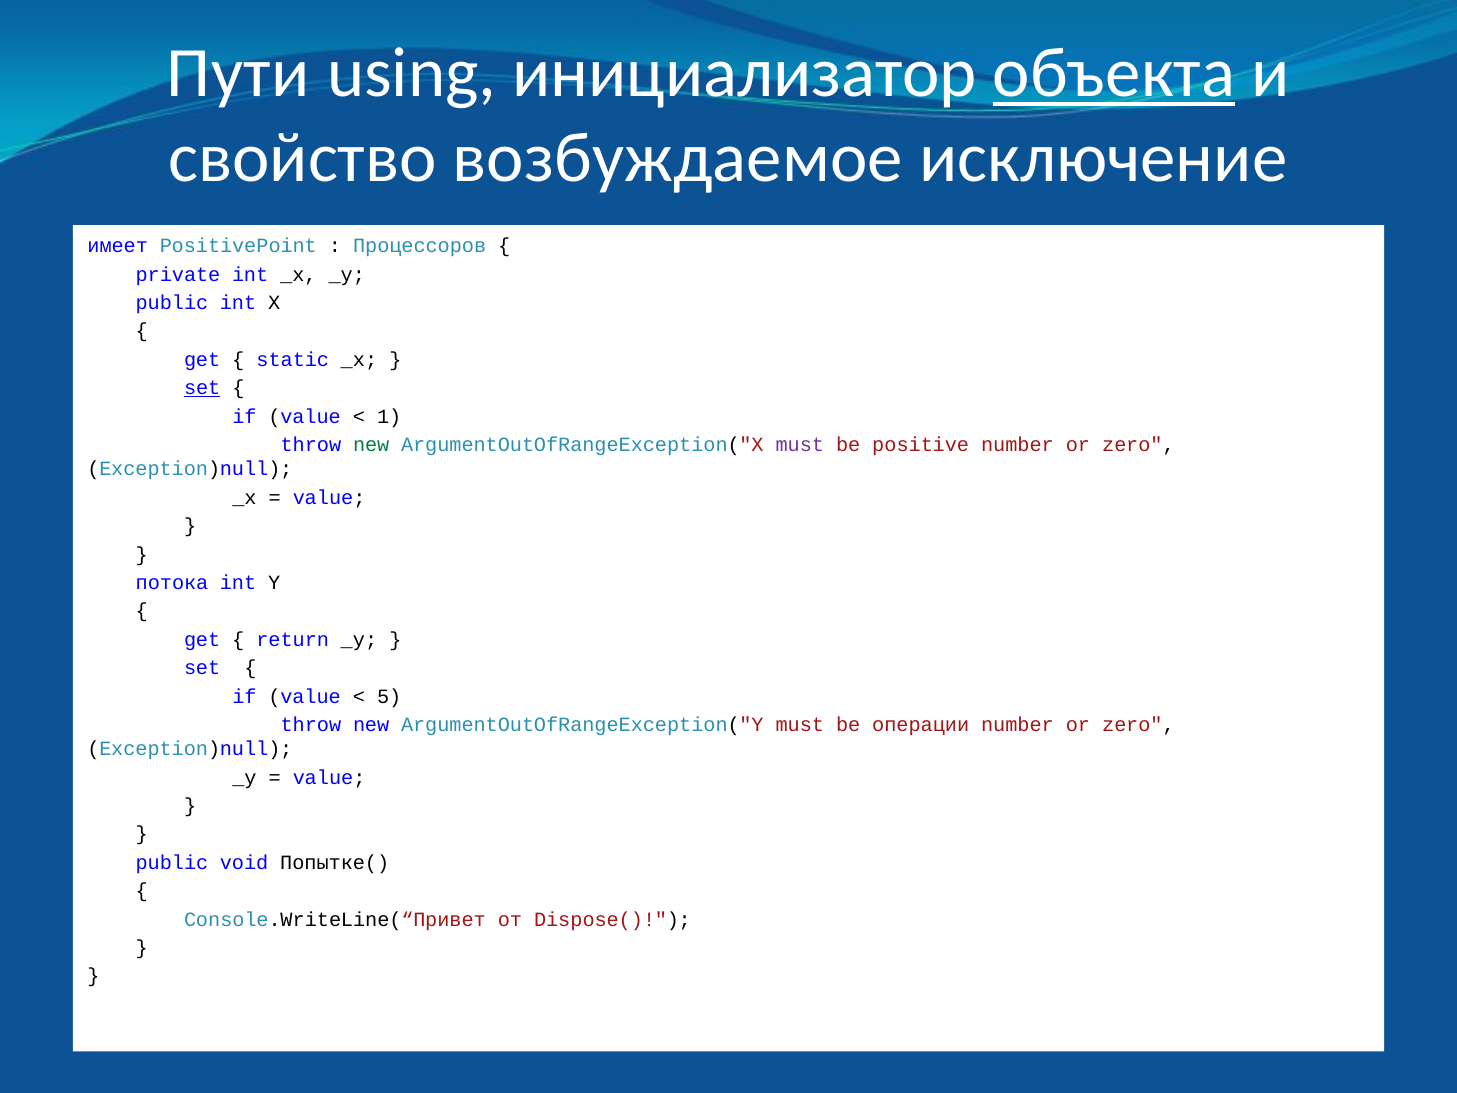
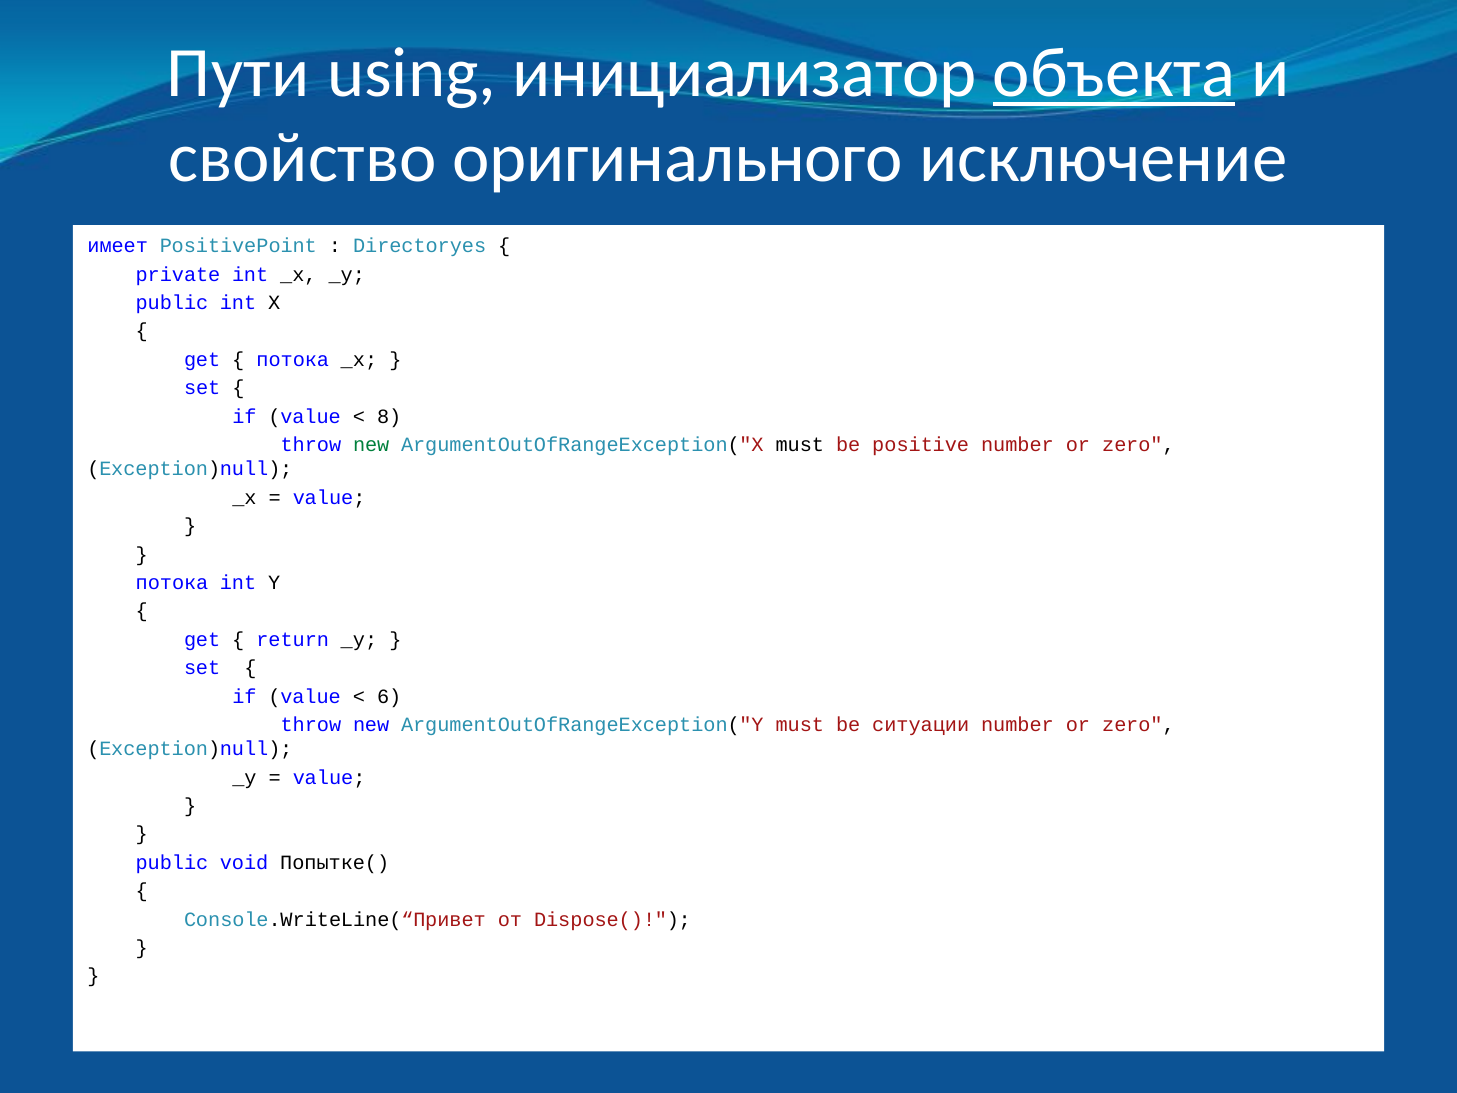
возбуждаемое: возбуждаемое -> оригинального
Процессоров: Процессоров -> Directoryes
static at (293, 360): static -> потока
set at (202, 388) underline: present -> none
1: 1 -> 8
must at (800, 445) colour: purple -> black
5: 5 -> 6
операции: операции -> ситуации
